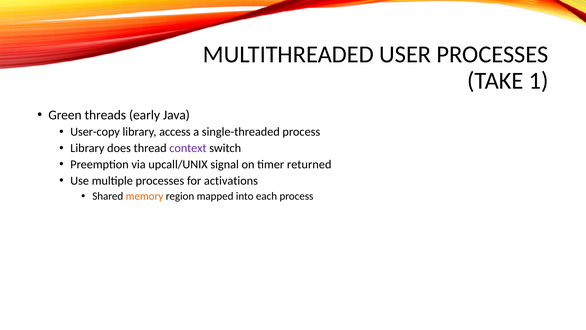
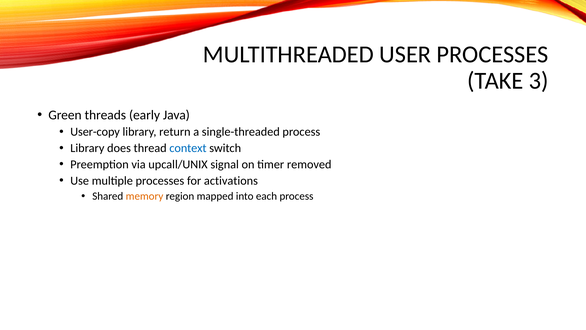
1: 1 -> 3
access: access -> return
context colour: purple -> blue
returned: returned -> removed
